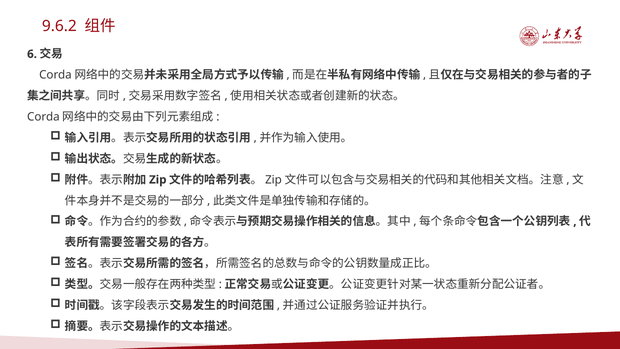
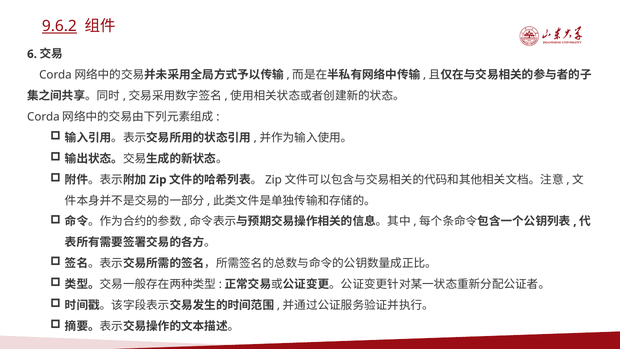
9.6.2 underline: none -> present
